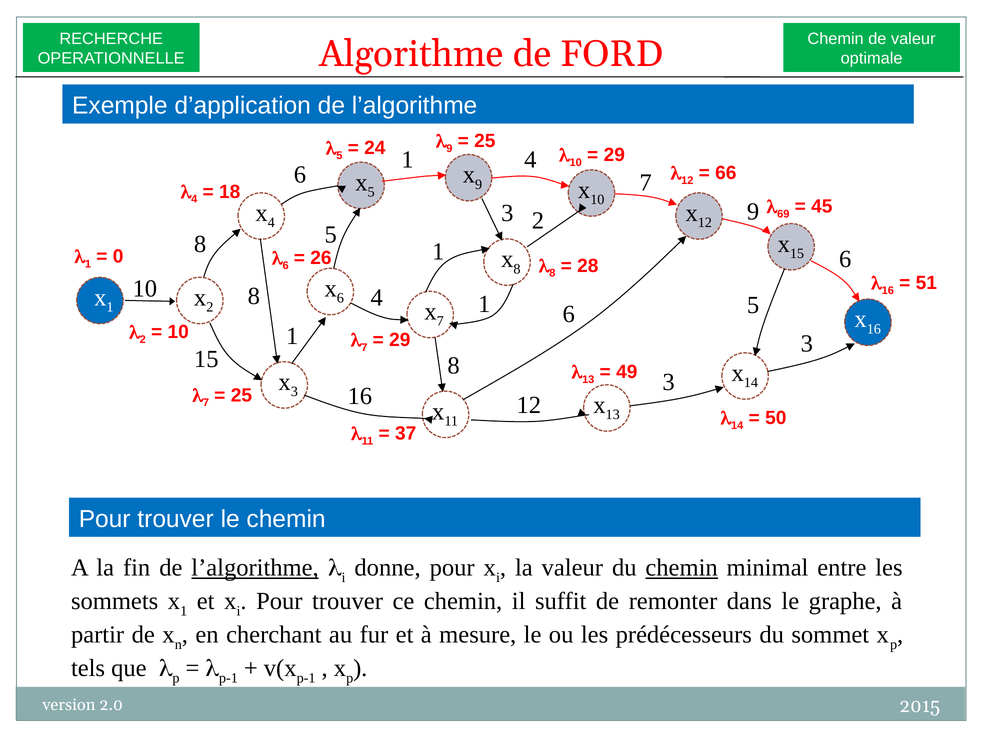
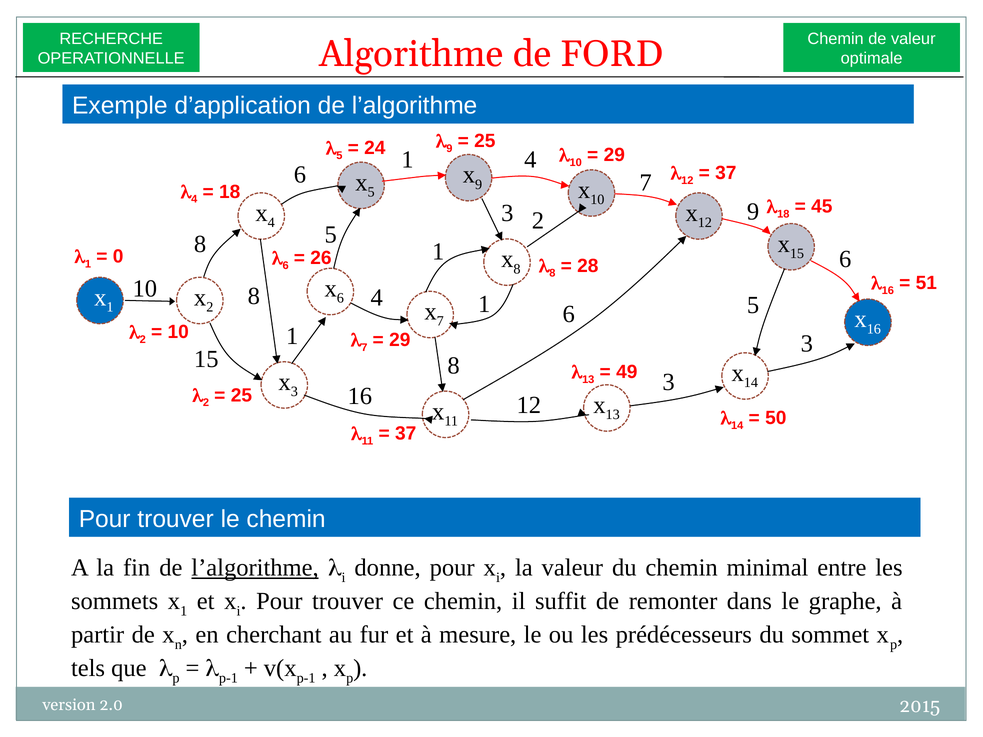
66 at (726, 173): 66 -> 37
69 at (783, 214): 69 -> 18
7 at (206, 403): 7 -> 2
chemin at (682, 568) underline: present -> none
